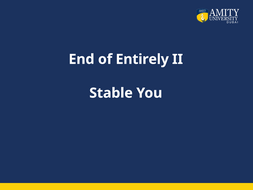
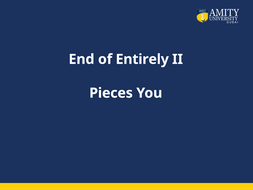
Stable: Stable -> Pieces
